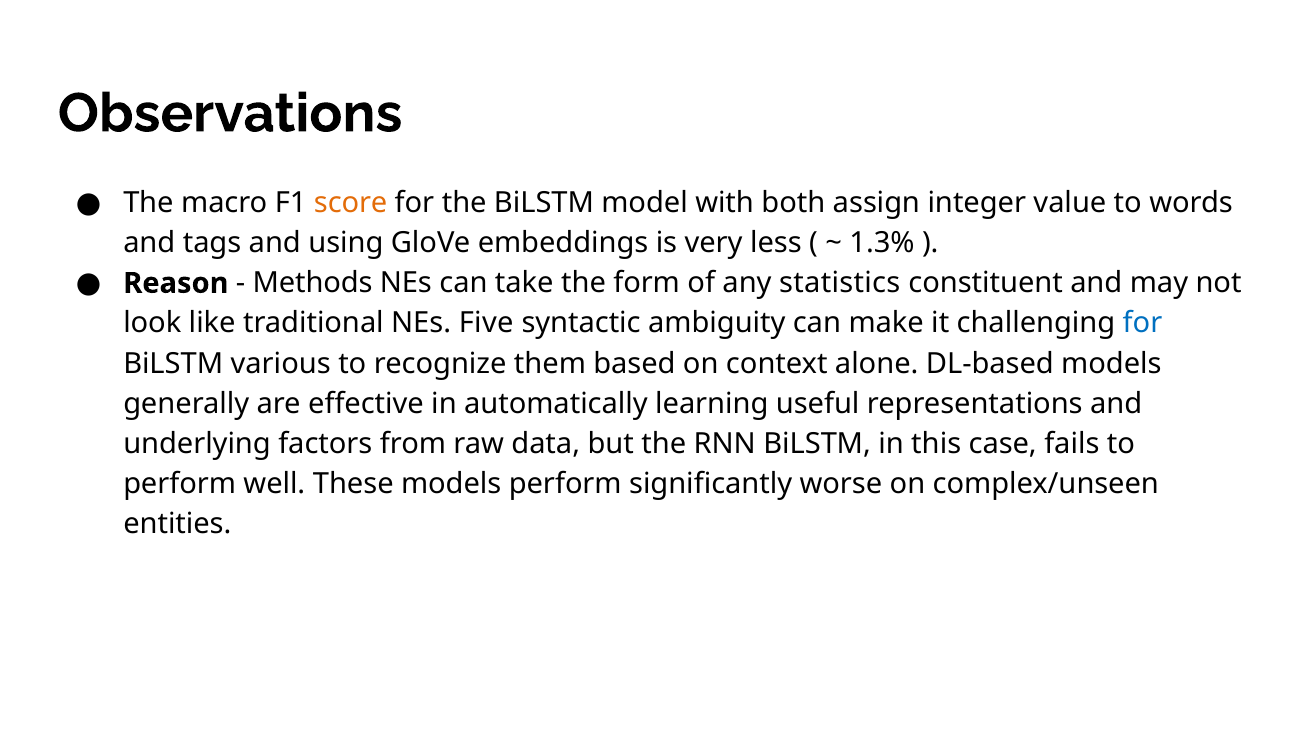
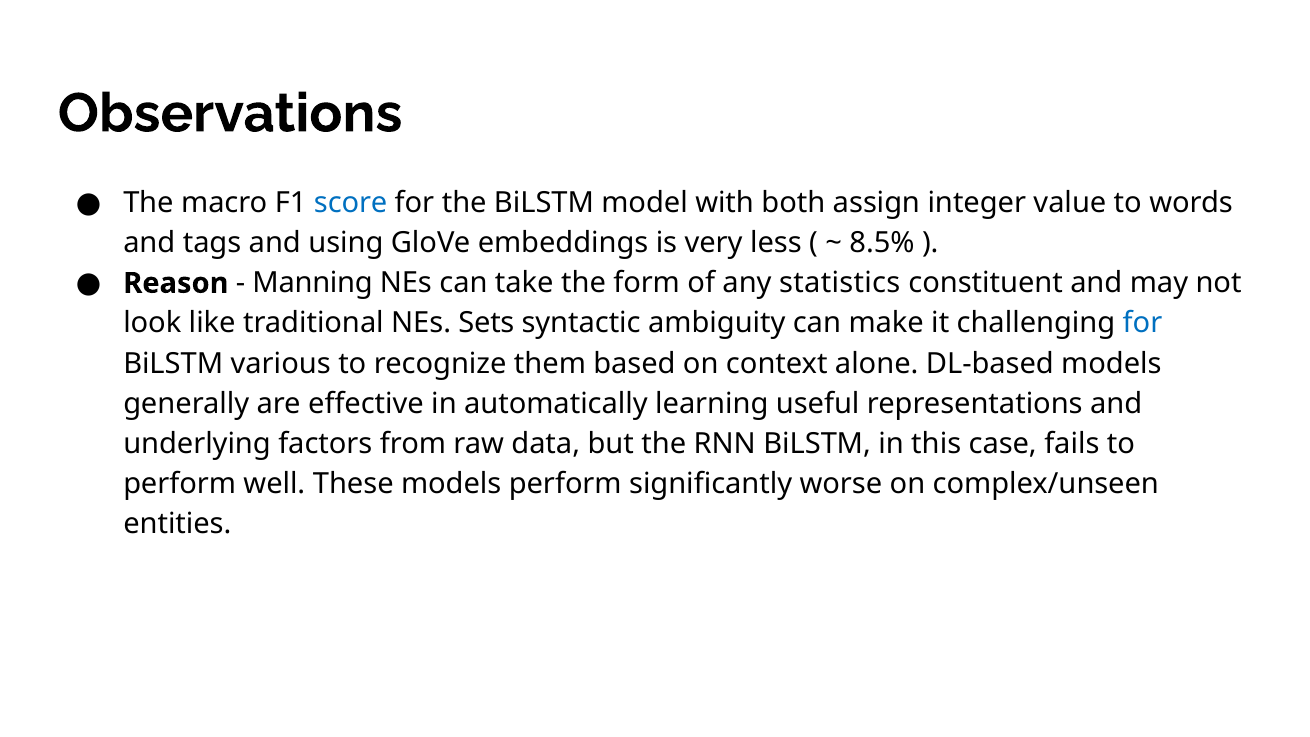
score colour: orange -> blue
1.3%: 1.3% -> 8.5%
Methods: Methods -> Manning
Five: Five -> Sets
